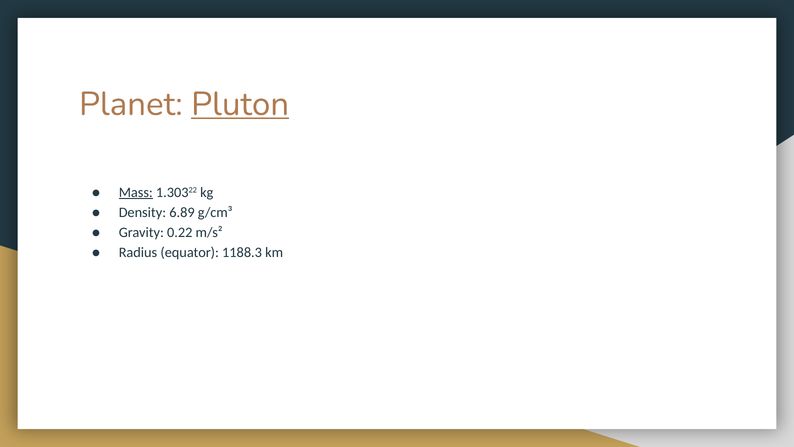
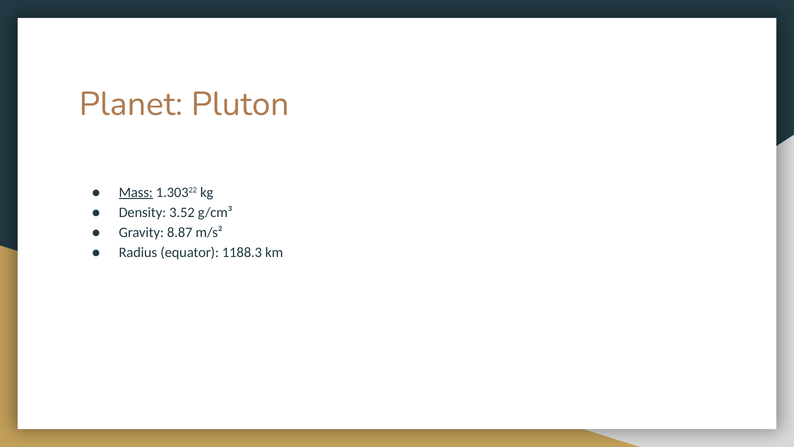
Pluton underline: present -> none
6.89: 6.89 -> 3.52
0.22: 0.22 -> 8.87
